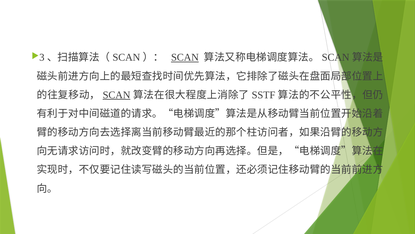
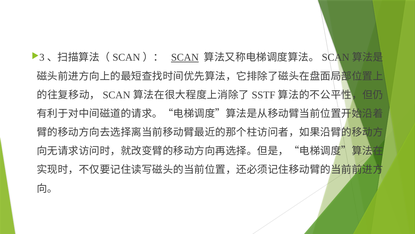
SCAN at (117, 95) underline: present -> none
